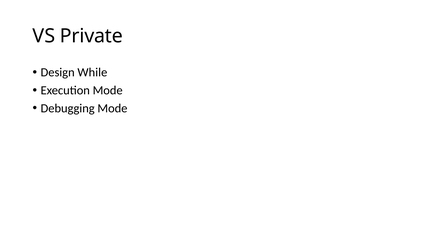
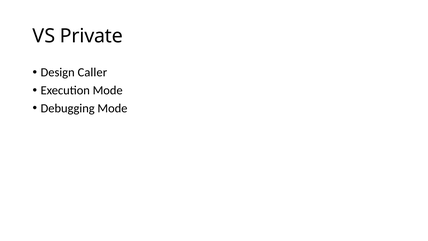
While: While -> Caller
